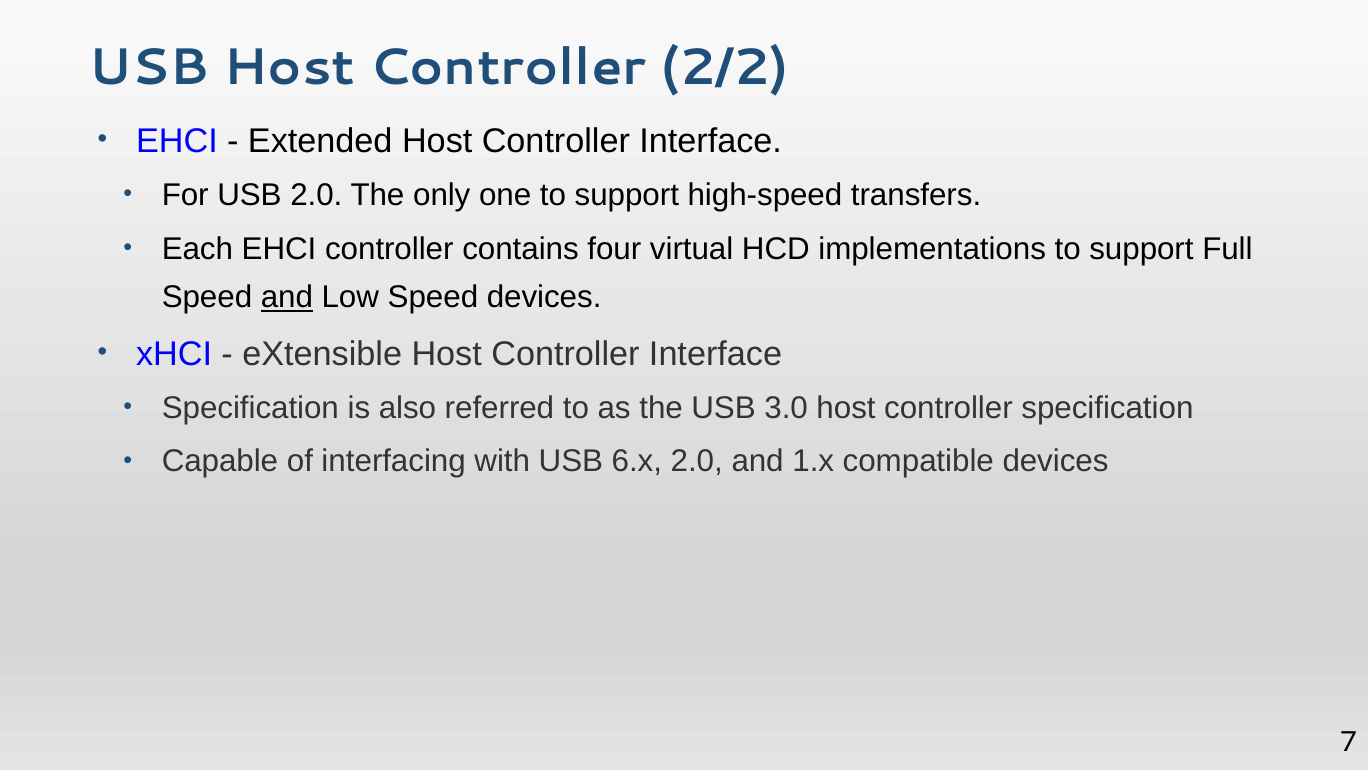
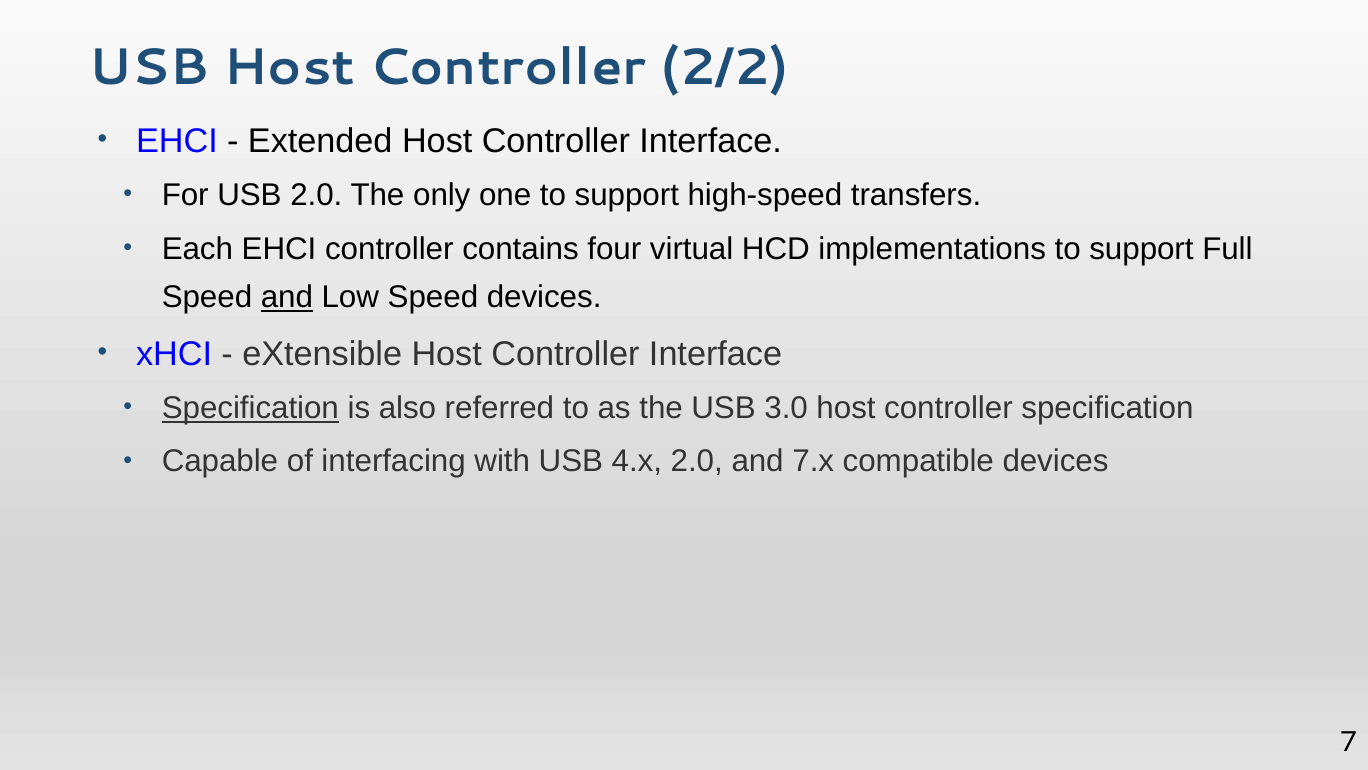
Specification at (250, 408) underline: none -> present
6.x: 6.x -> 4.x
1.x: 1.x -> 7.x
